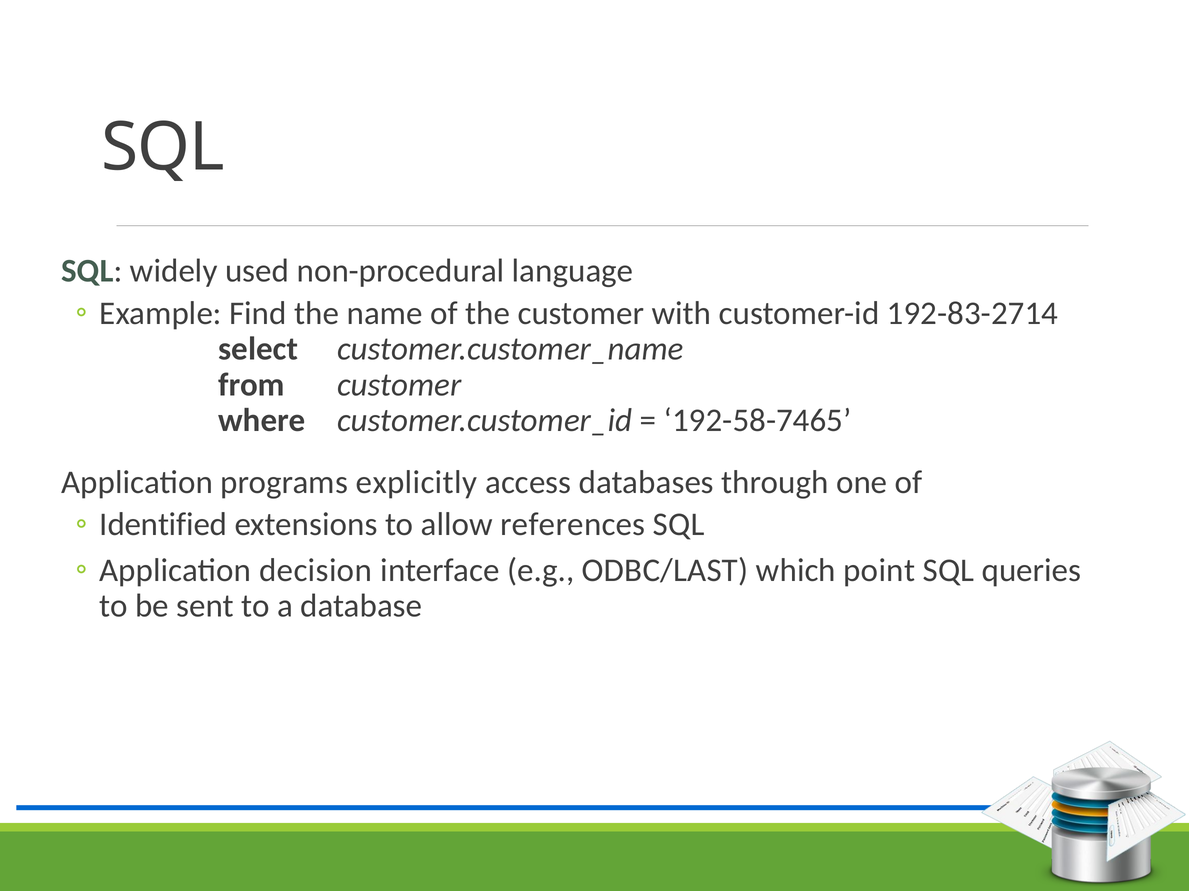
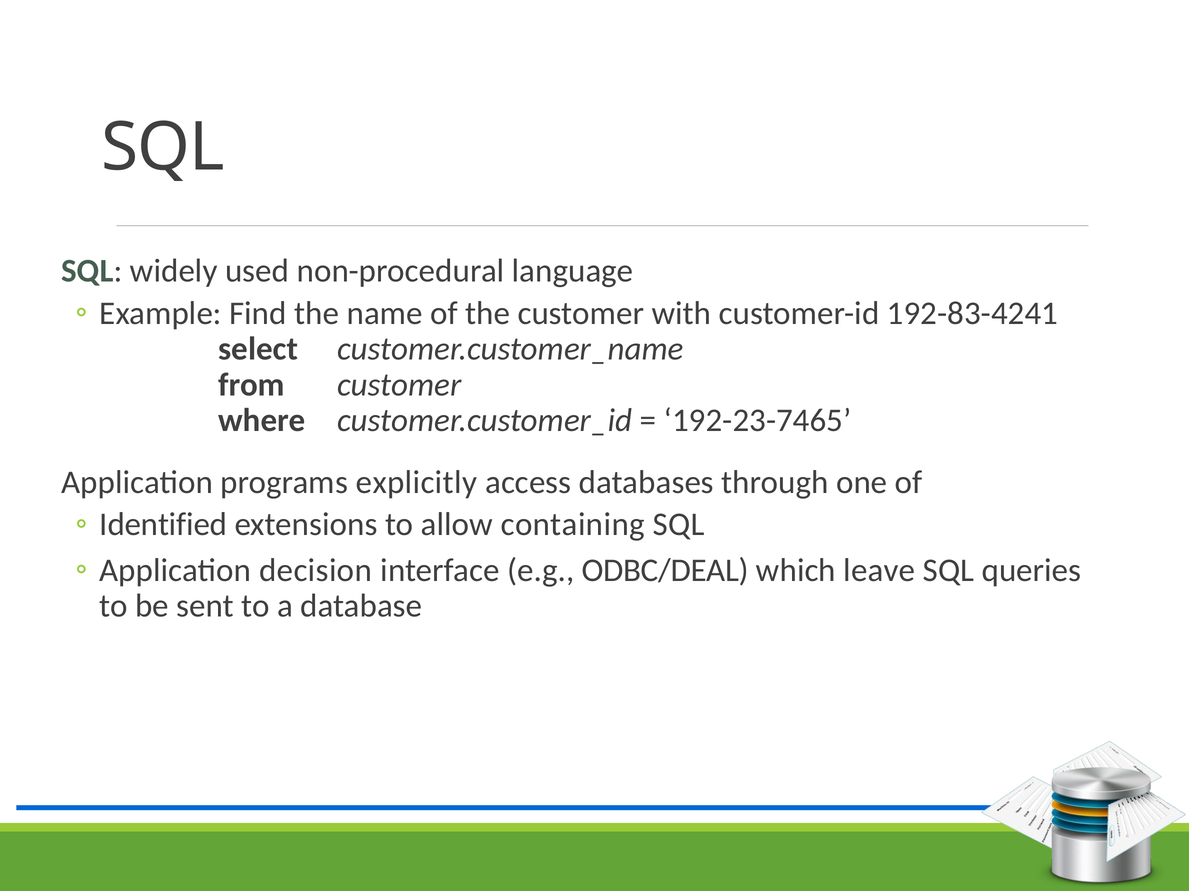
192-83-2714: 192-83-2714 -> 192-83-4241
192-58-7465: 192-58-7465 -> 192-23-7465
references: references -> containing
ODBC/LAST: ODBC/LAST -> ODBC/DEAL
point: point -> leave
